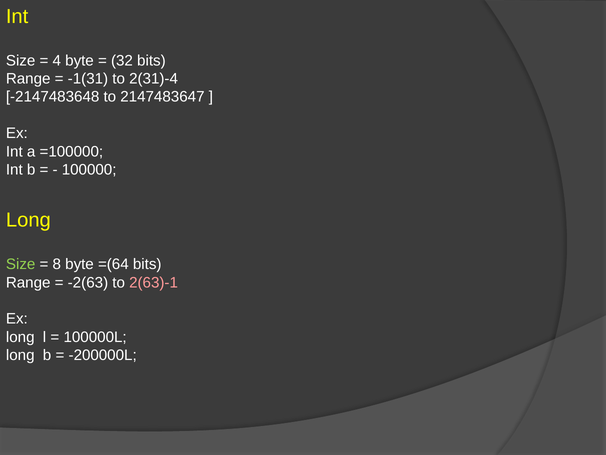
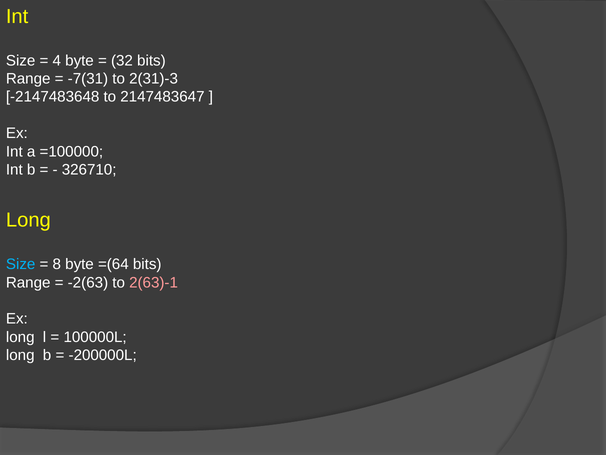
-1(31: -1(31 -> -7(31
2(31)-4: 2(31)-4 -> 2(31)-3
100000: 100000 -> 326710
Size at (21, 264) colour: light green -> light blue
